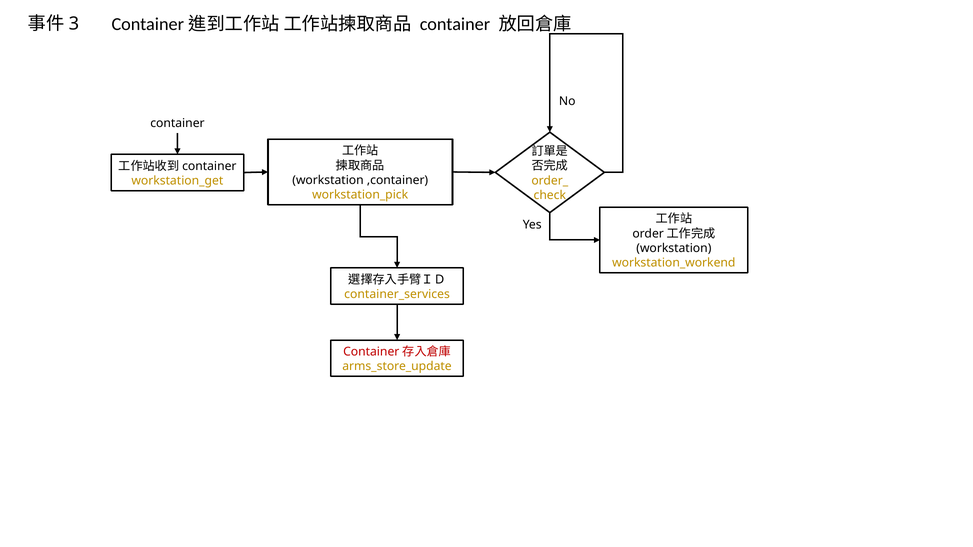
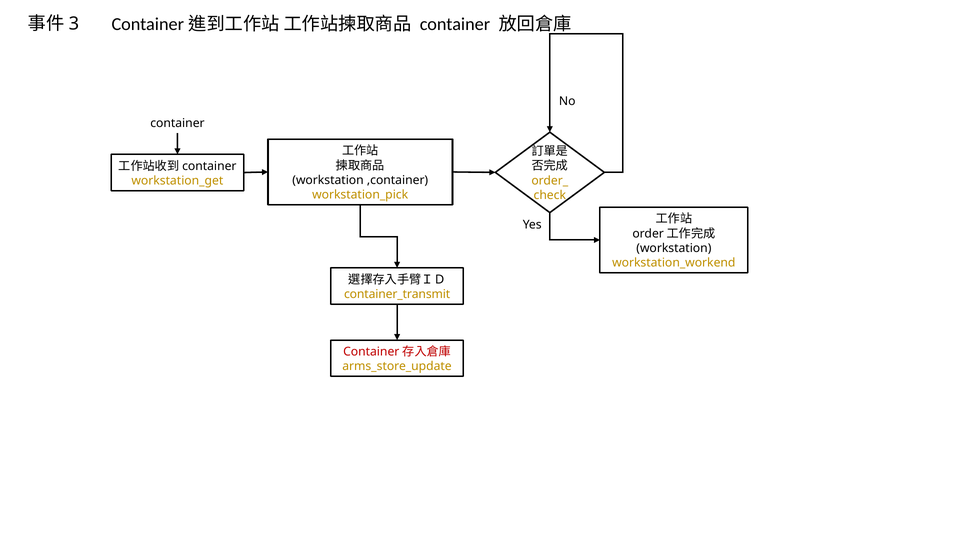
container_services: container_services -> container_transmit
